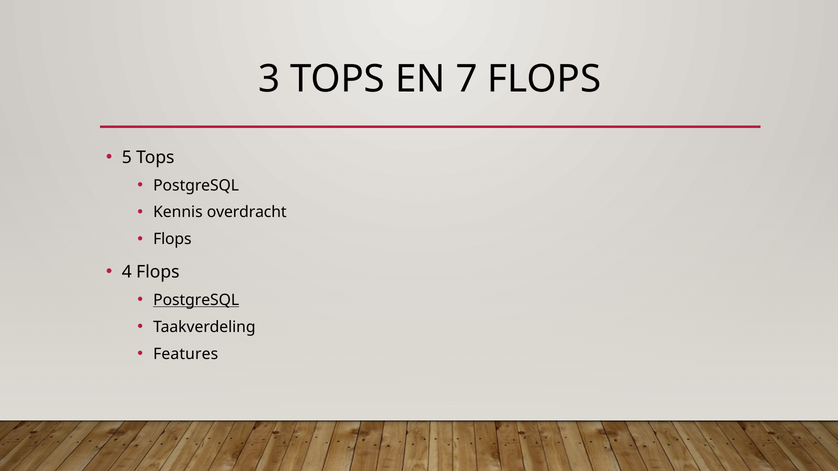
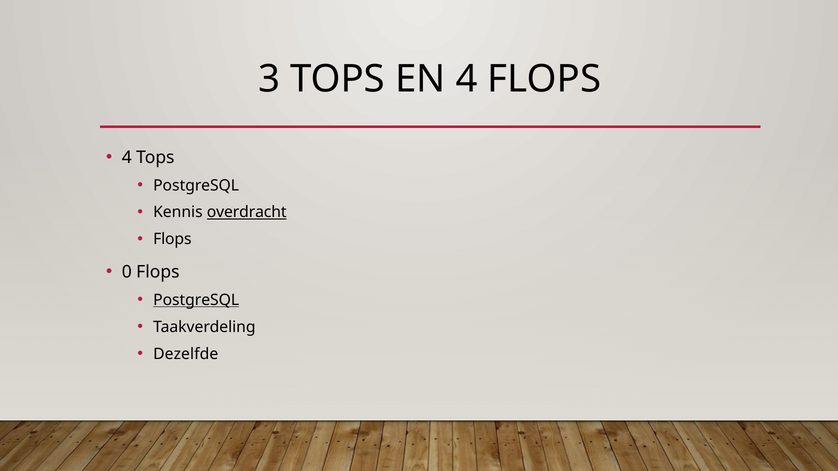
EN 7: 7 -> 4
5 at (127, 158): 5 -> 4
overdracht underline: none -> present
4: 4 -> 0
Features: Features -> Dezelfde
